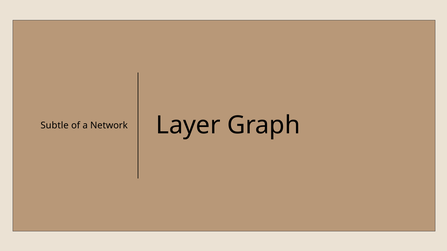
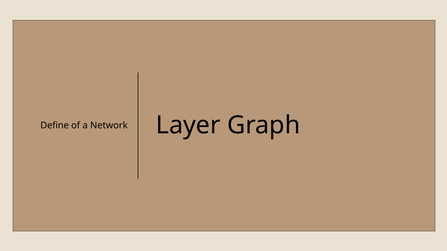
Subtle: Subtle -> Define
